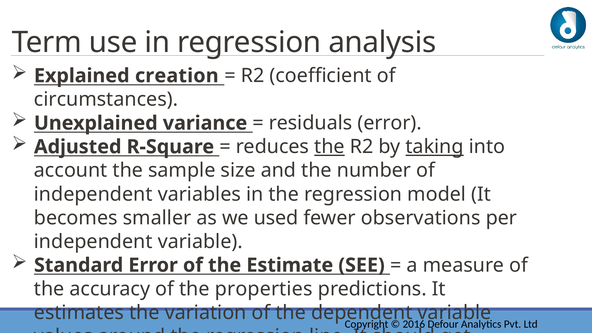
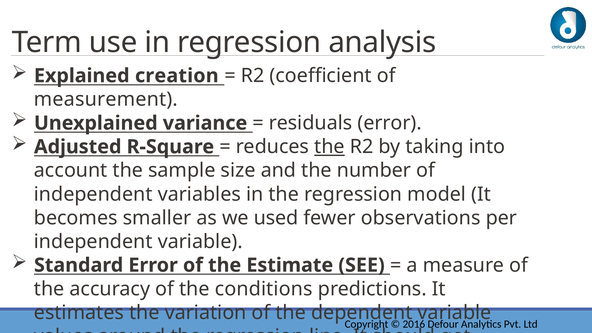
circumstances: circumstances -> measurement
taking underline: present -> none
properties: properties -> conditions
